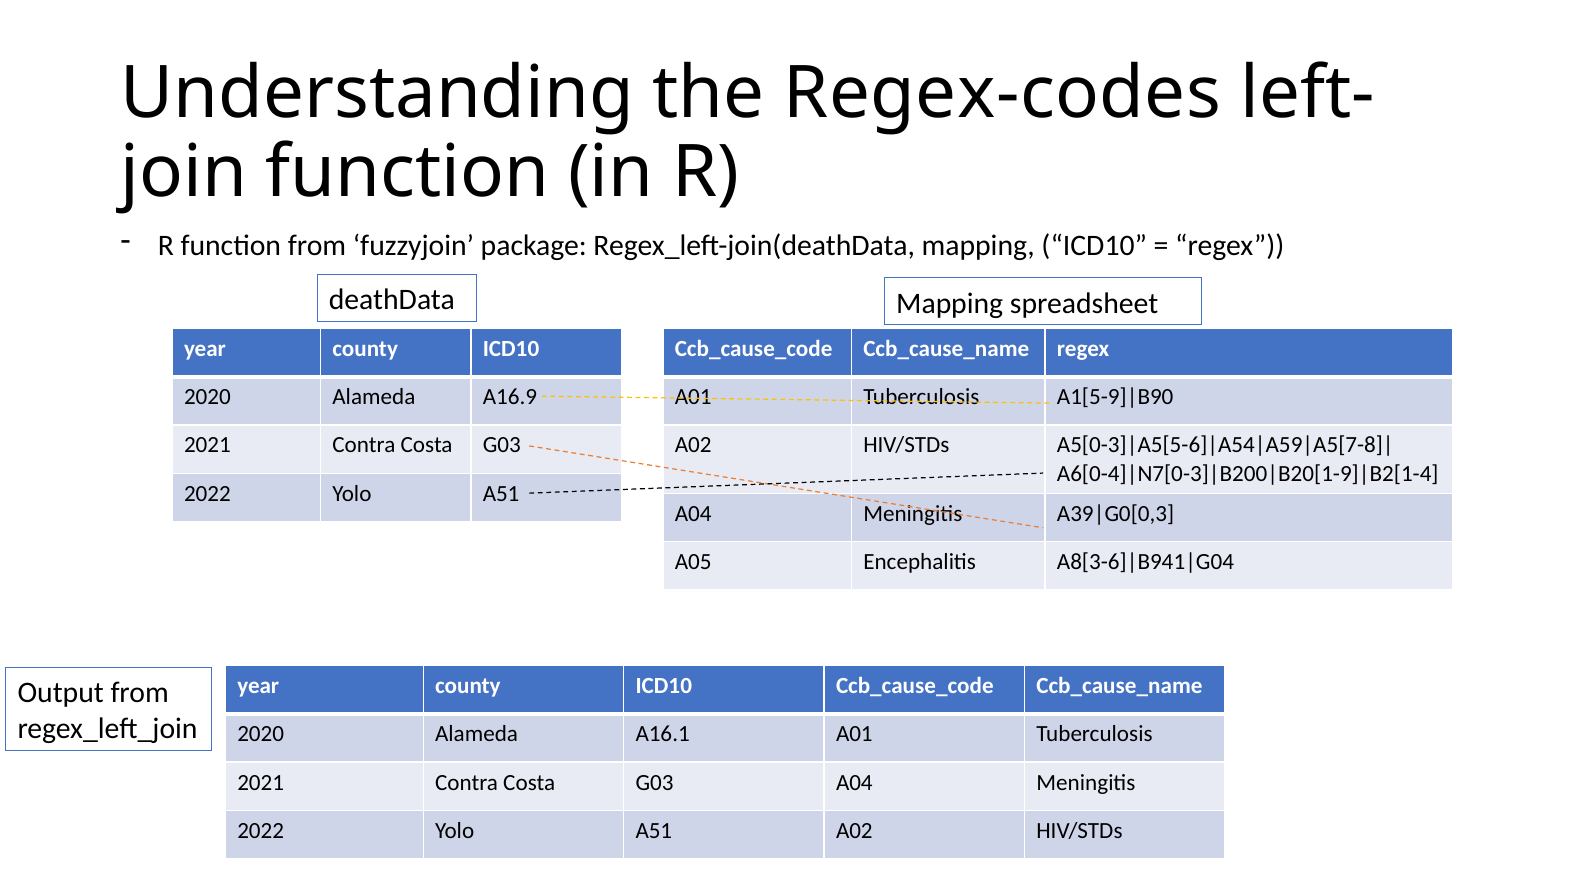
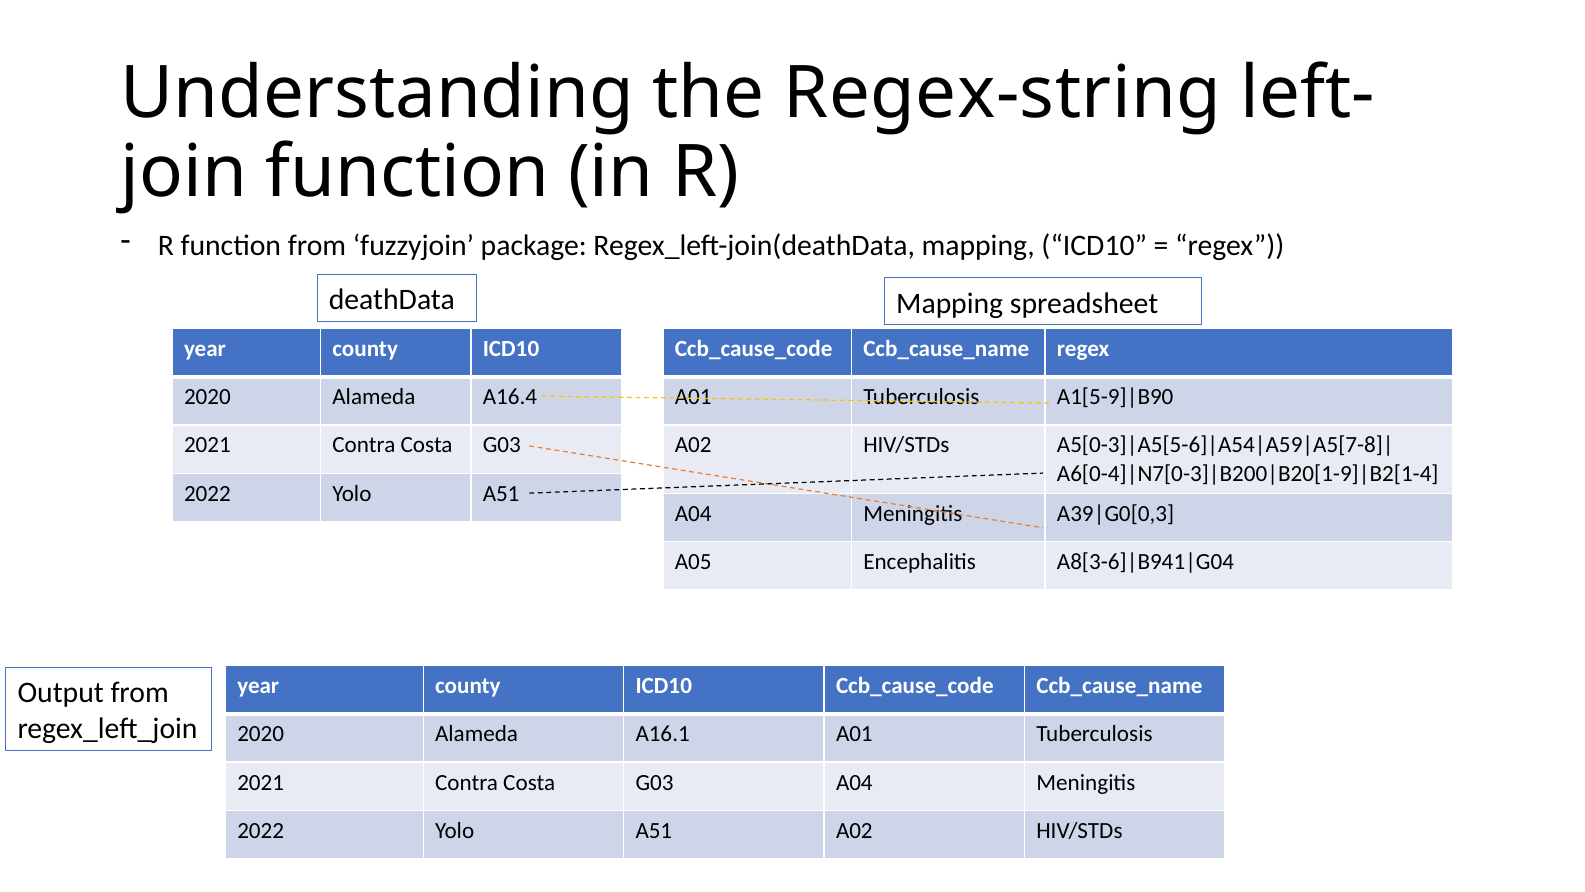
Regex-codes: Regex-codes -> Regex-string
A16.9: A16.9 -> A16.4
